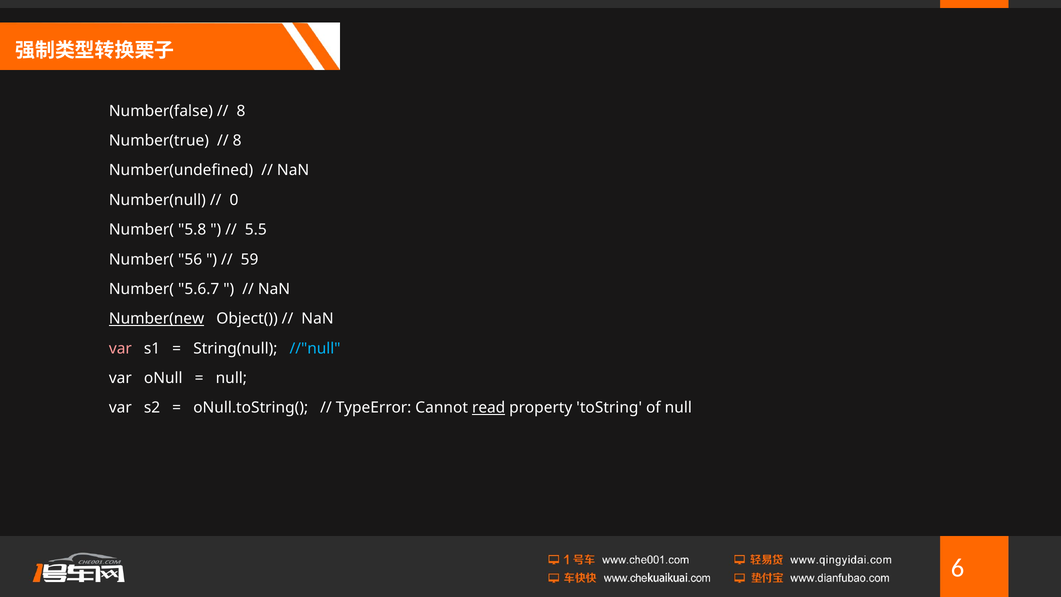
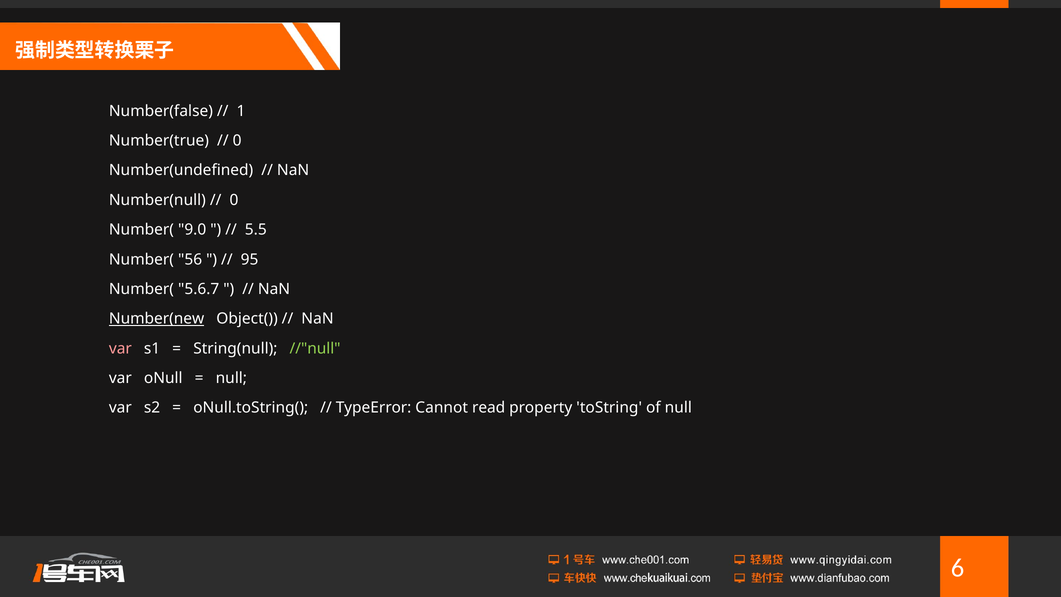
8 at (241, 111): 8 -> 1
8 at (237, 141): 8 -> 0
5.8: 5.8 -> 9.0
59: 59 -> 95
//"null colour: light blue -> light green
read underline: present -> none
